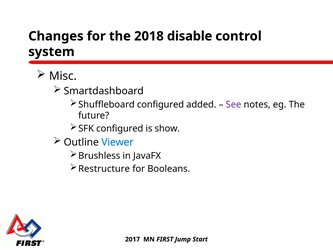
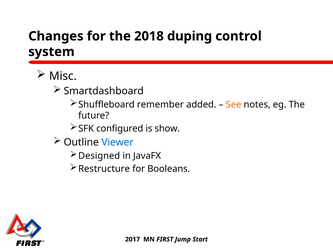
disable: disable -> duping
Shuffleboard configured: configured -> remember
See colour: purple -> orange
Brushless: Brushless -> Designed
